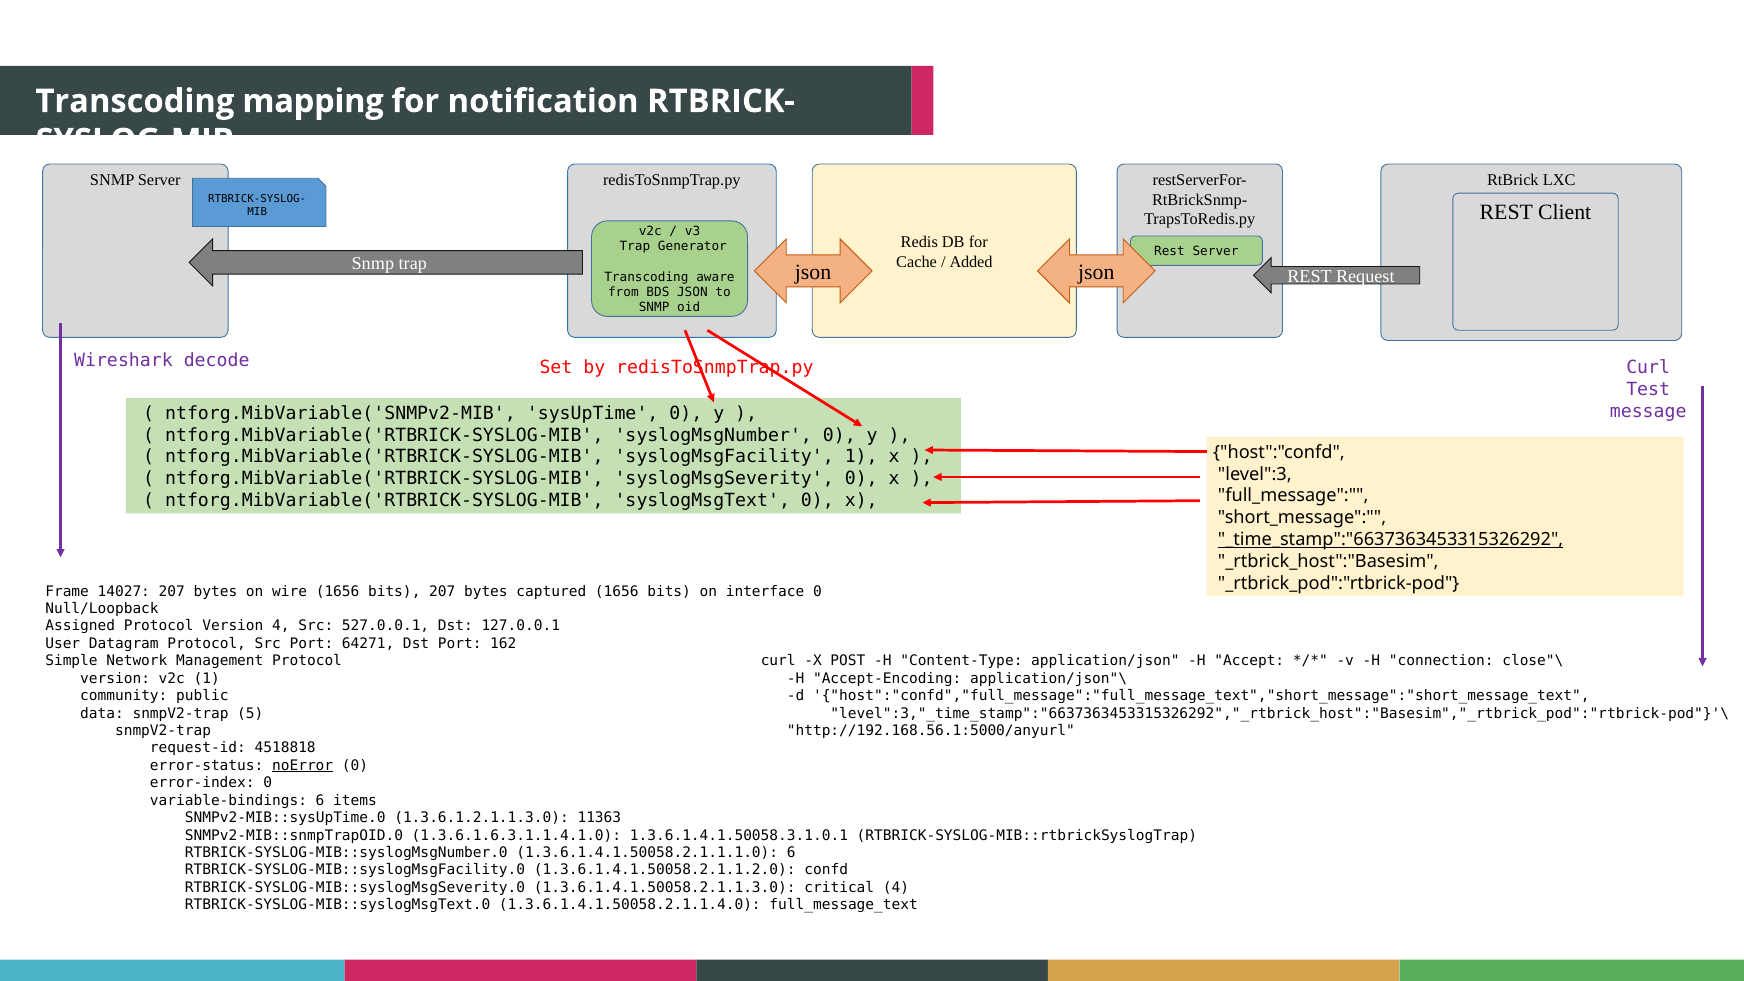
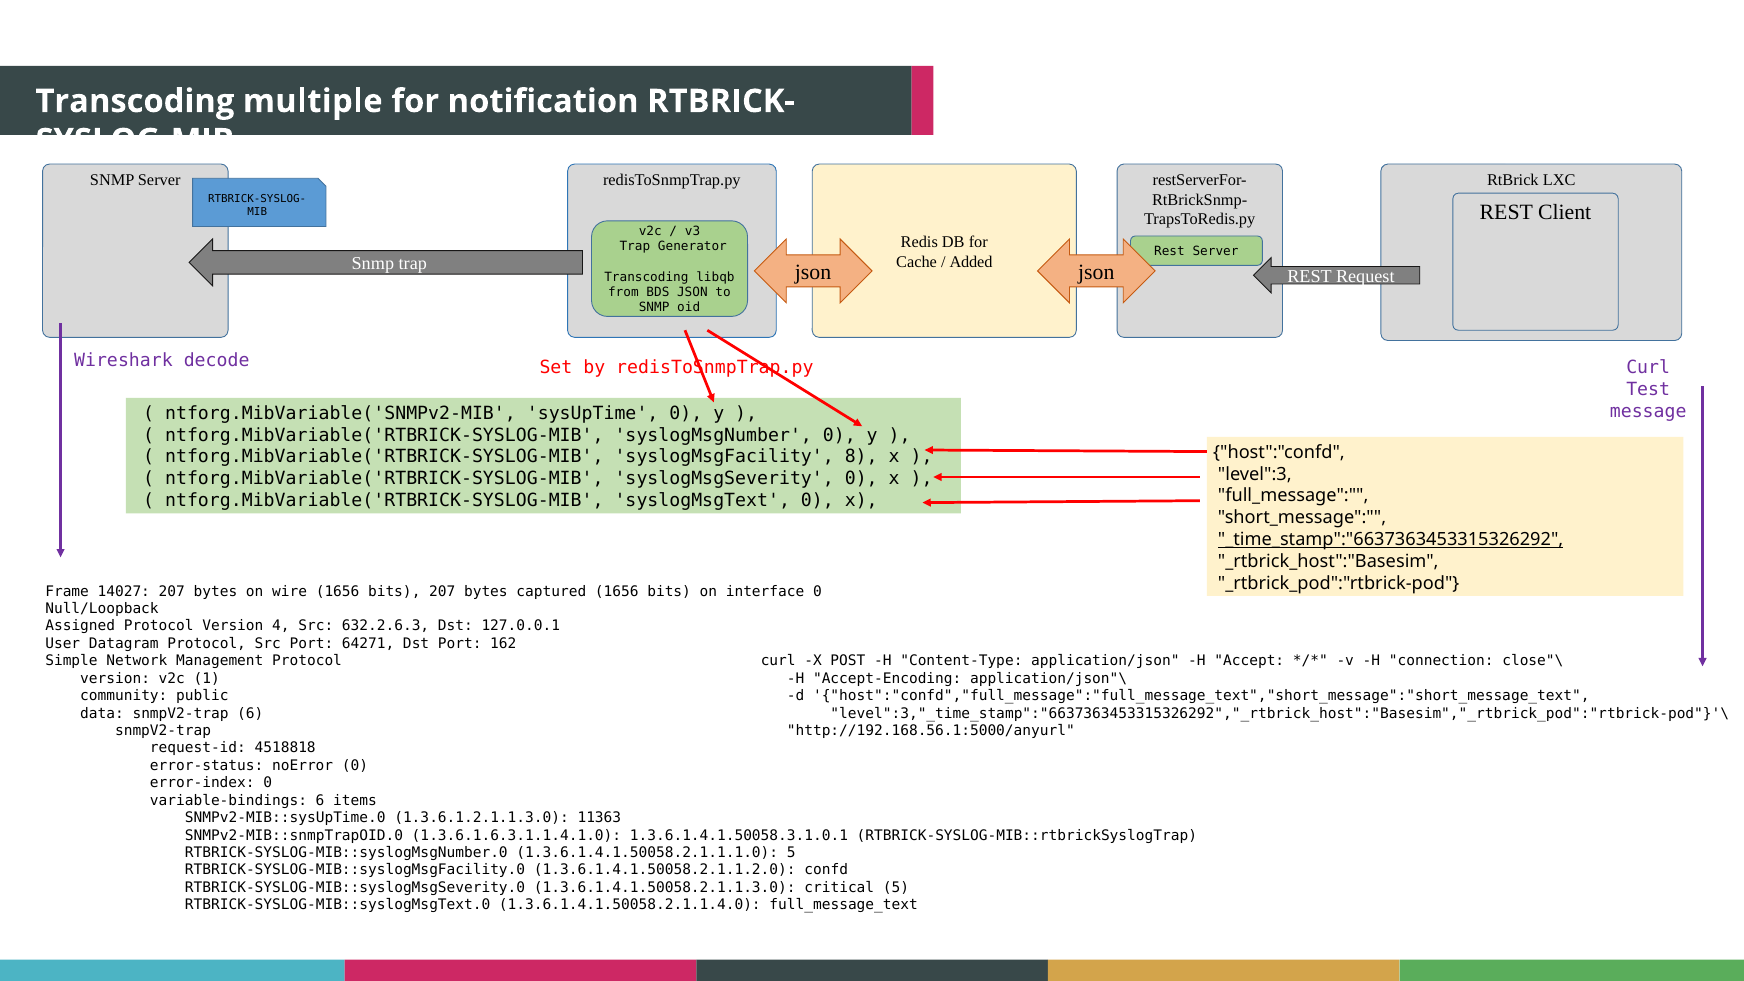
mapping: mapping -> multiple
aware: aware -> libqb
syslogMsgFacility 1: 1 -> 8
527.0.0.1: 527.0.0.1 -> 632.2.6.3
snmpV2-trap 5: 5 -> 6
noError underline: present -> none
1.3.6.1.4.1.50058.2.1.1.1.0 6: 6 -> 5
critical 4: 4 -> 5
